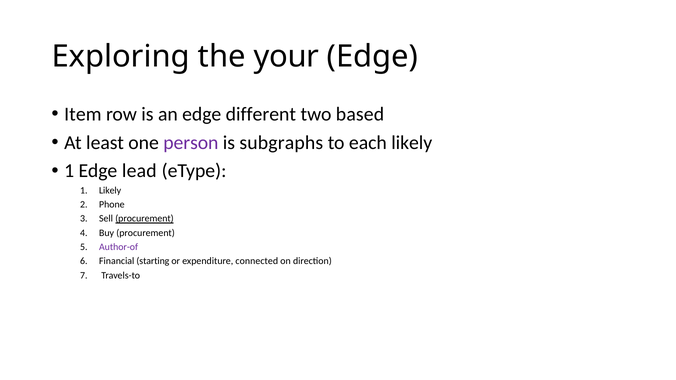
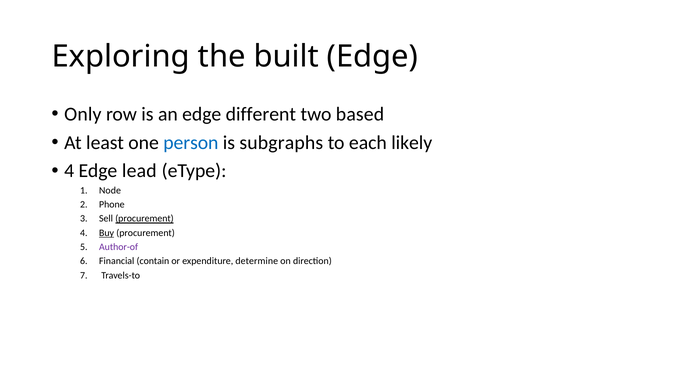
your: your -> built
Item: Item -> Only
person colour: purple -> blue
1 at (69, 171): 1 -> 4
Likely at (110, 191): Likely -> Node
Buy underline: none -> present
starting: starting -> contain
connected: connected -> determine
